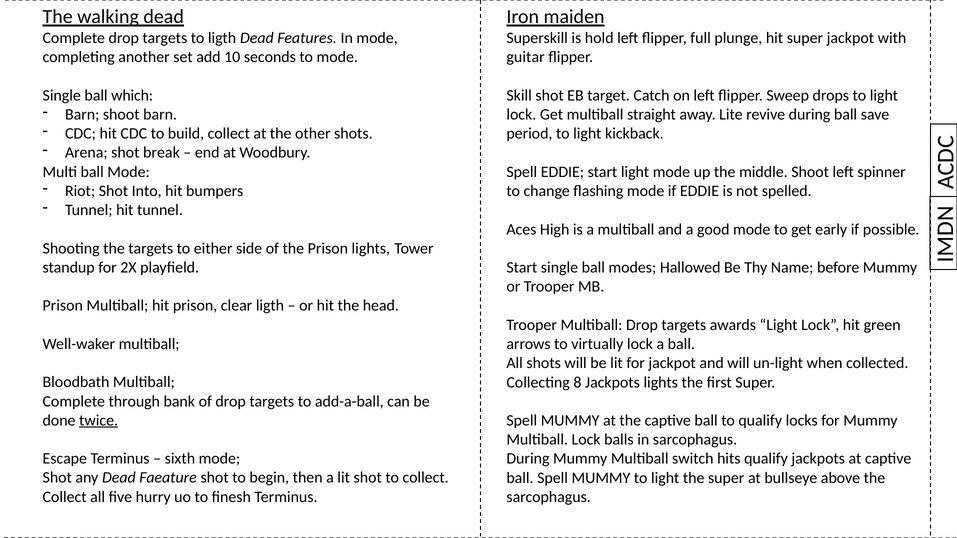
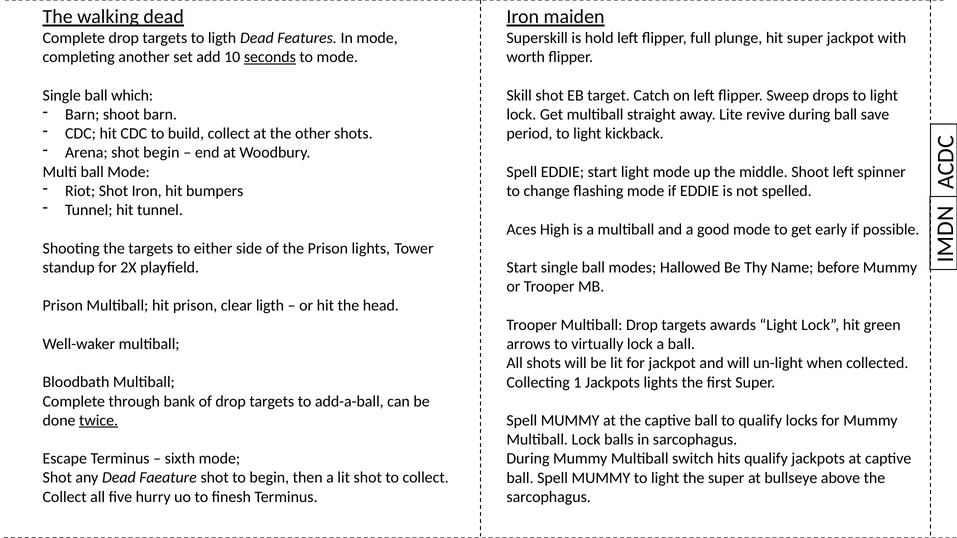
seconds underline: none -> present
guitar: guitar -> worth
shot break: break -> begin
Shot Into: Into -> Iron
8: 8 -> 1
